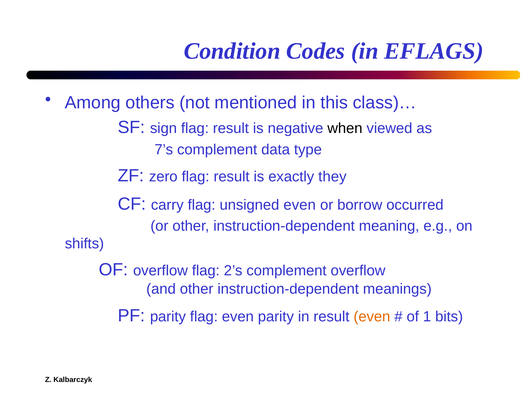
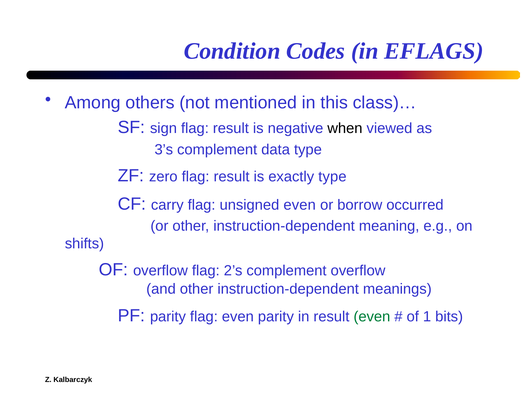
7’s: 7’s -> 3’s
exactly they: they -> type
even at (372, 316) colour: orange -> green
